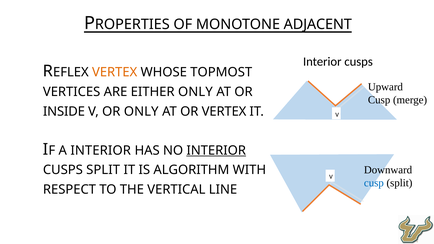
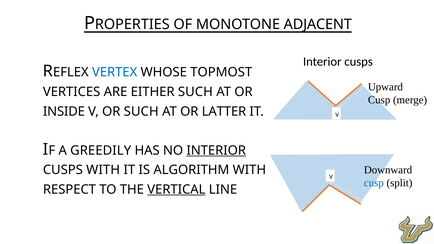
VERTEX at (115, 72) colour: orange -> blue
EITHER ONLY: ONLY -> SUCH
OR ONLY: ONLY -> SUCH
OR VERTEX: VERTEX -> LATTER
A INTERIOR: INTERIOR -> GREEDILY
CUSPS SPLIT: SPLIT -> WITH
VERTICAL underline: none -> present
